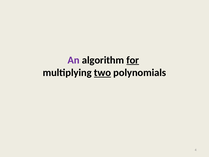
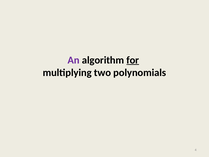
two underline: present -> none
